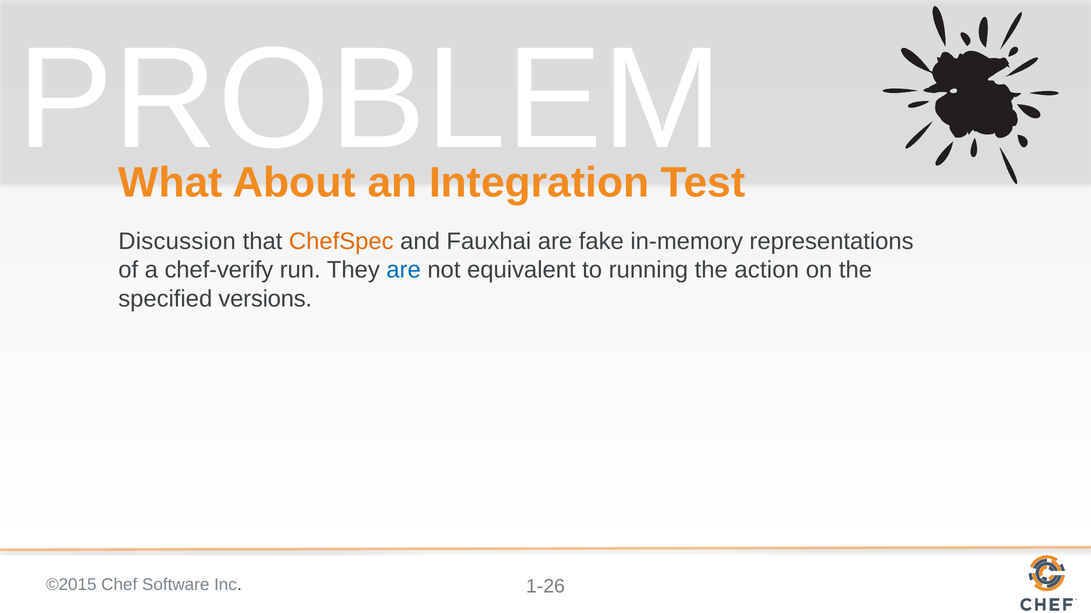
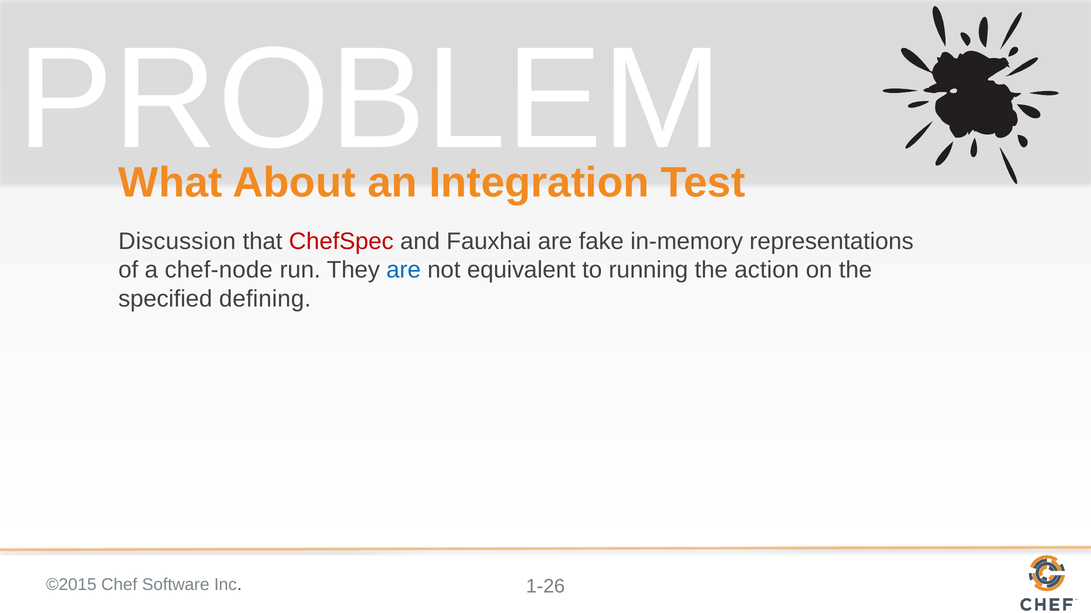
ChefSpec colour: orange -> red
chef-verify: chef-verify -> chef-node
versions: versions -> defining
